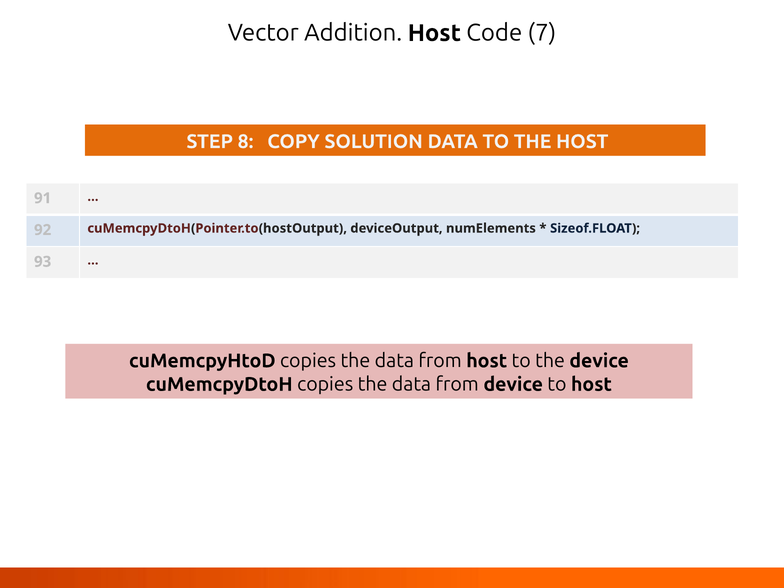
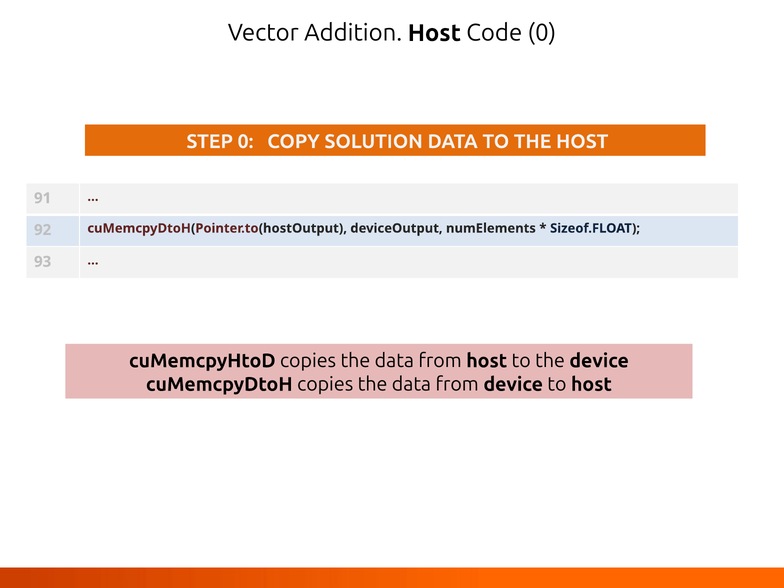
Code 7: 7 -> 0
STEP 8: 8 -> 0
